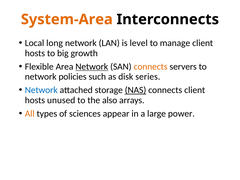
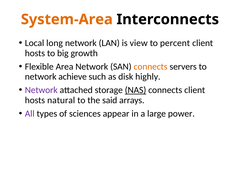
level: level -> view
manage: manage -> percent
Network at (92, 67) underline: present -> none
policies: policies -> achieve
series: series -> highly
Network at (41, 90) colour: blue -> purple
unused: unused -> natural
also: also -> said
All colour: orange -> purple
